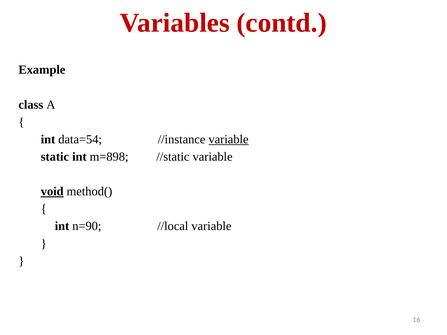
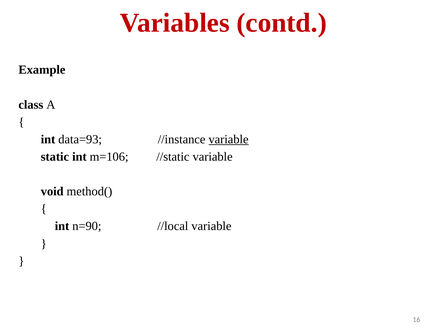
data=54: data=54 -> data=93
m=898: m=898 -> m=106
void underline: present -> none
